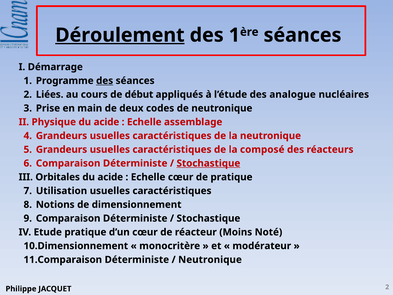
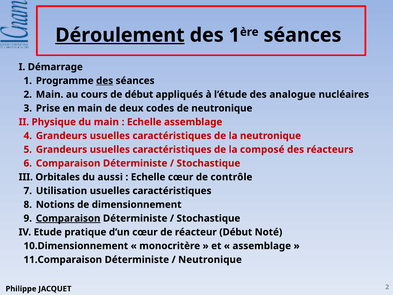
2 Liées: Liées -> Main
Physique du acide: acide -> main
Stochastique at (208, 163) underline: present -> none
acide at (110, 177): acide -> aussi
de pratique: pratique -> contrôle
Comparaison at (68, 218) underline: none -> present
réacteur Moins: Moins -> Début
modérateur at (262, 246): modérateur -> assemblage
